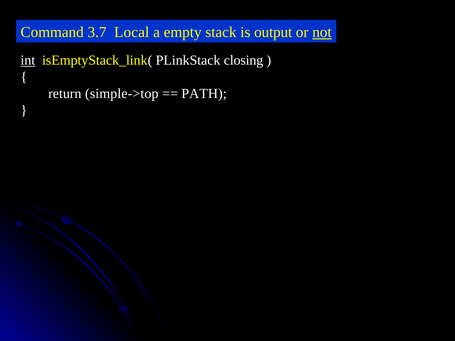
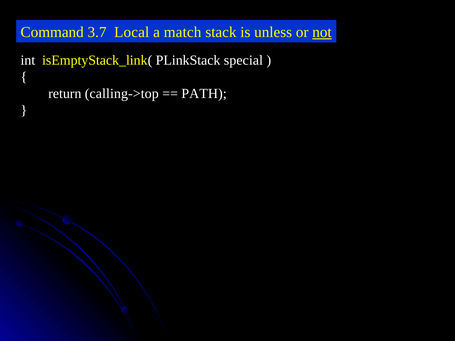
empty: empty -> match
output: output -> unless
int underline: present -> none
closing: closing -> special
simple->top: simple->top -> calling->top
